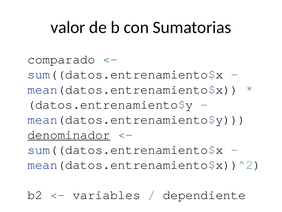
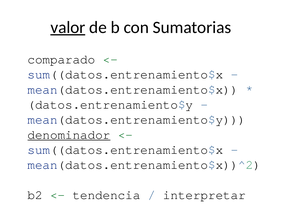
valor underline: none -> present
variables: variables -> tendencia
dependiente: dependiente -> interpretar
